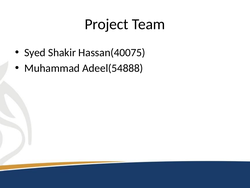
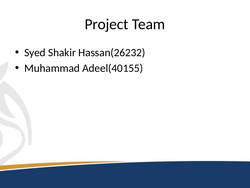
Hassan(40075: Hassan(40075 -> Hassan(26232
Adeel(54888: Adeel(54888 -> Adeel(40155
